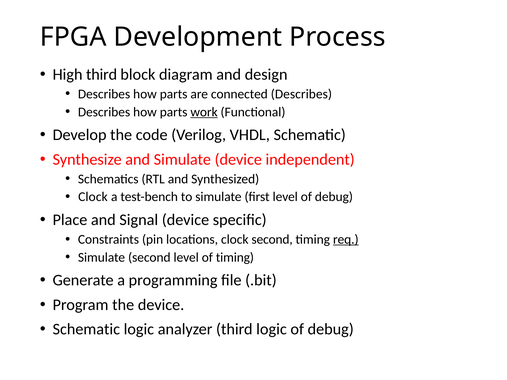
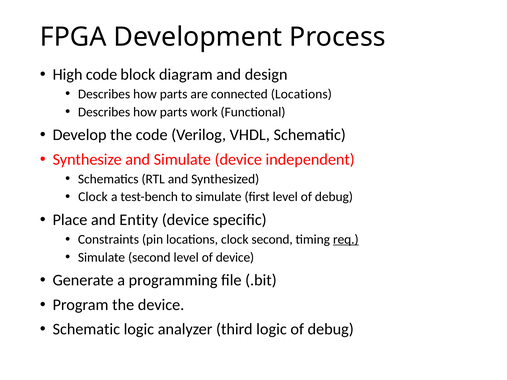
High third: third -> code
connected Describes: Describes -> Locations
work underline: present -> none
Signal: Signal -> Entity
of timing: timing -> device
